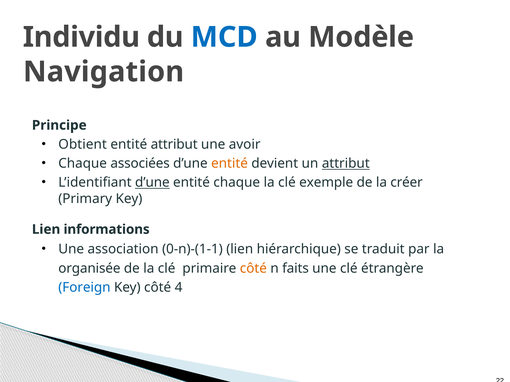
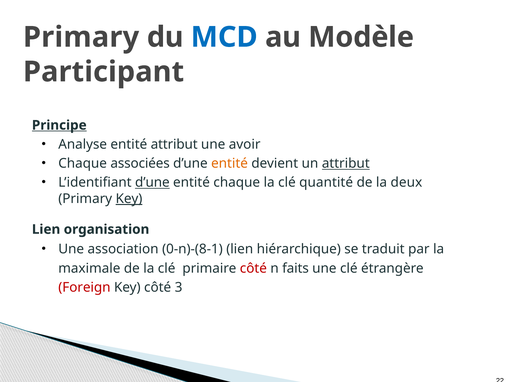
Individu at (81, 37): Individu -> Primary
Navigation: Navigation -> Participant
Principe underline: none -> present
Obtient: Obtient -> Analyse
exemple: exemple -> quantité
créer: créer -> deux
Key at (129, 199) underline: none -> present
informations: informations -> organisation
0-n)-(1-1: 0-n)-(1-1 -> 0-n)-(8-1
organisée: organisée -> maximale
côté at (253, 269) colour: orange -> red
Foreign colour: blue -> red
4: 4 -> 3
